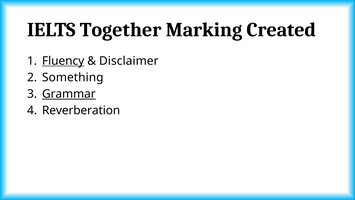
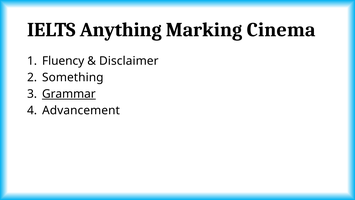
Together: Together -> Anything
Created: Created -> Cinema
Fluency underline: present -> none
Reverberation: Reverberation -> Advancement
